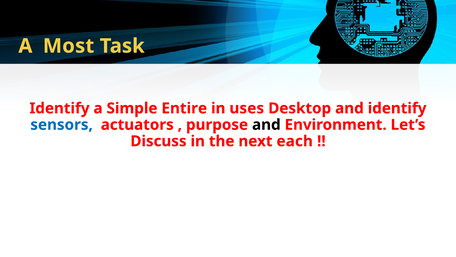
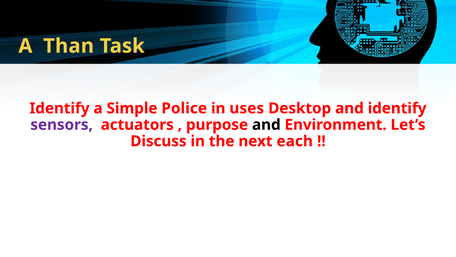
Most: Most -> Than
Entire: Entire -> Police
sensors colour: blue -> purple
